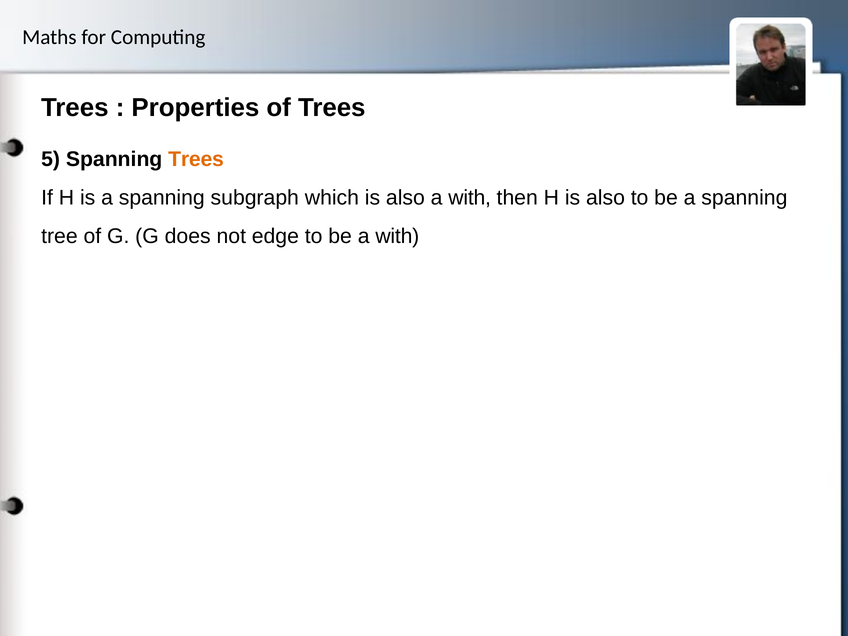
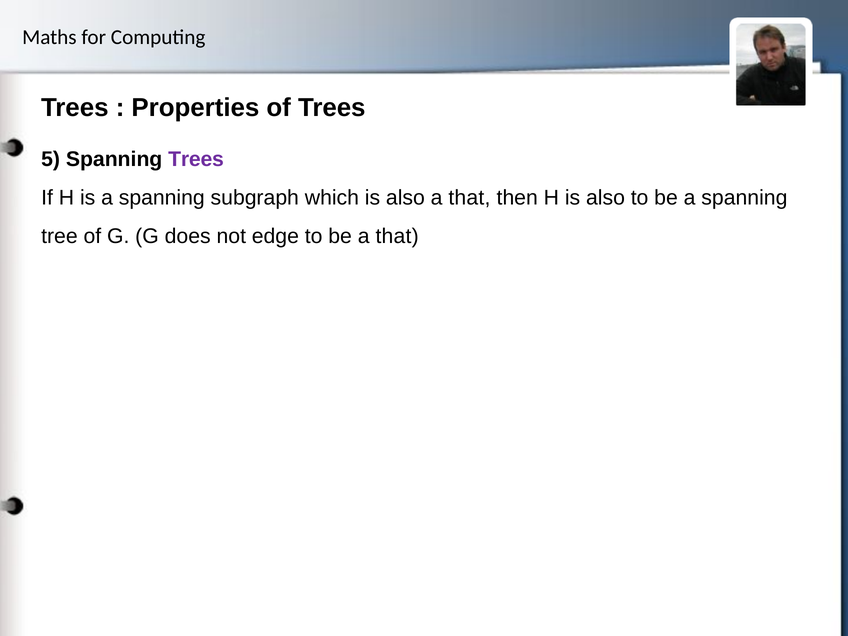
Trees at (196, 159) colour: orange -> purple
also a with: with -> that
be a with: with -> that
